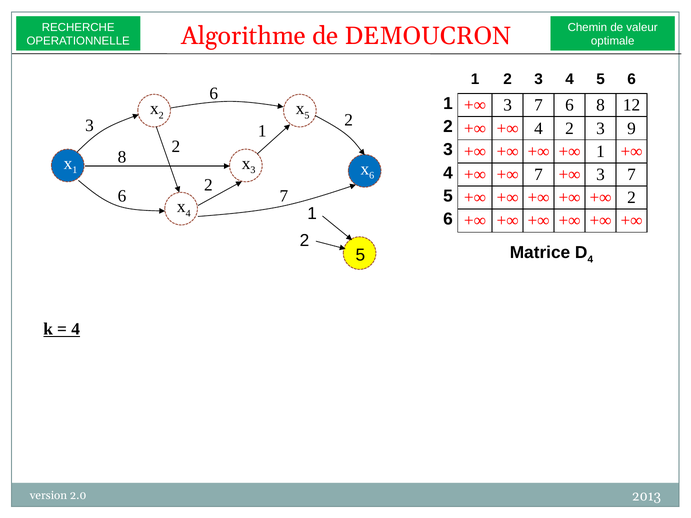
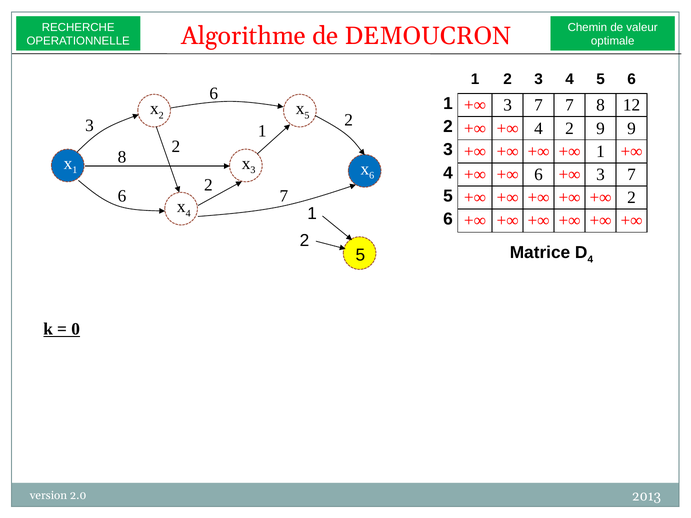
7 6: 6 -> 7
4 2 3: 3 -> 9
7 at (539, 175): 7 -> 6
4 at (76, 329): 4 -> 0
